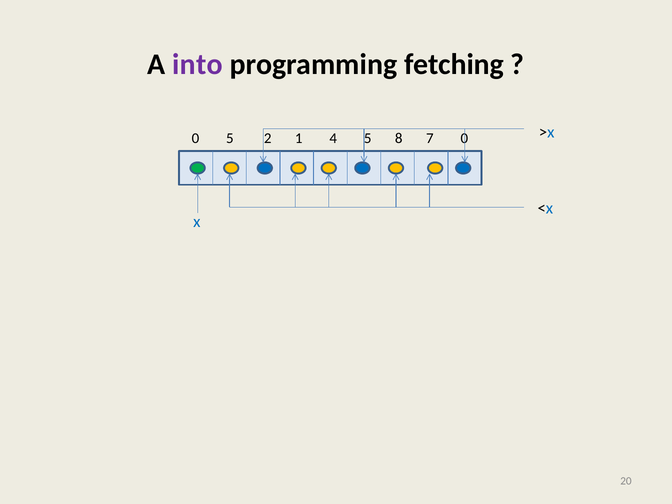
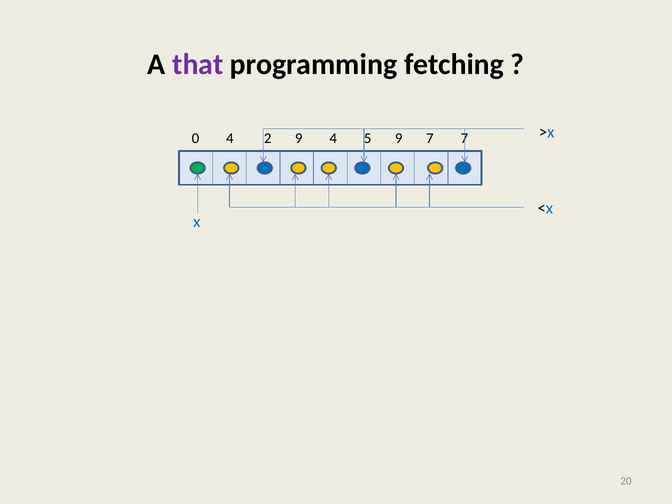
into: into -> that
0 5: 5 -> 4
2 1: 1 -> 9
5 8: 8 -> 9
7 0: 0 -> 7
